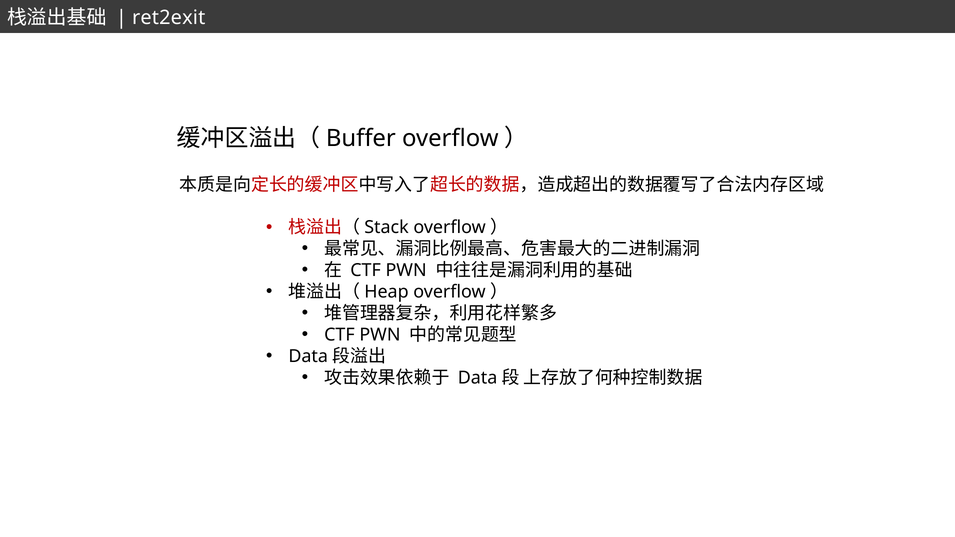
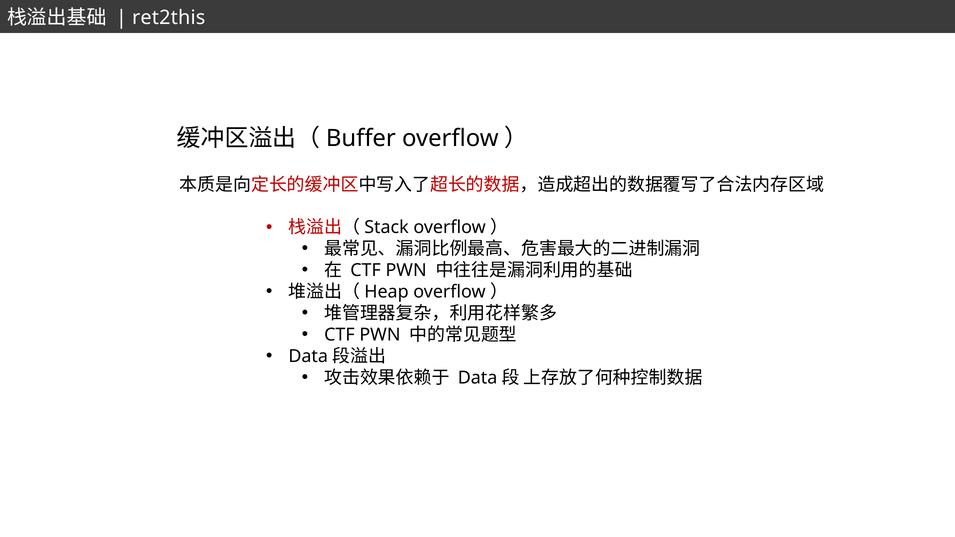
ret2exit: ret2exit -> ret2this
